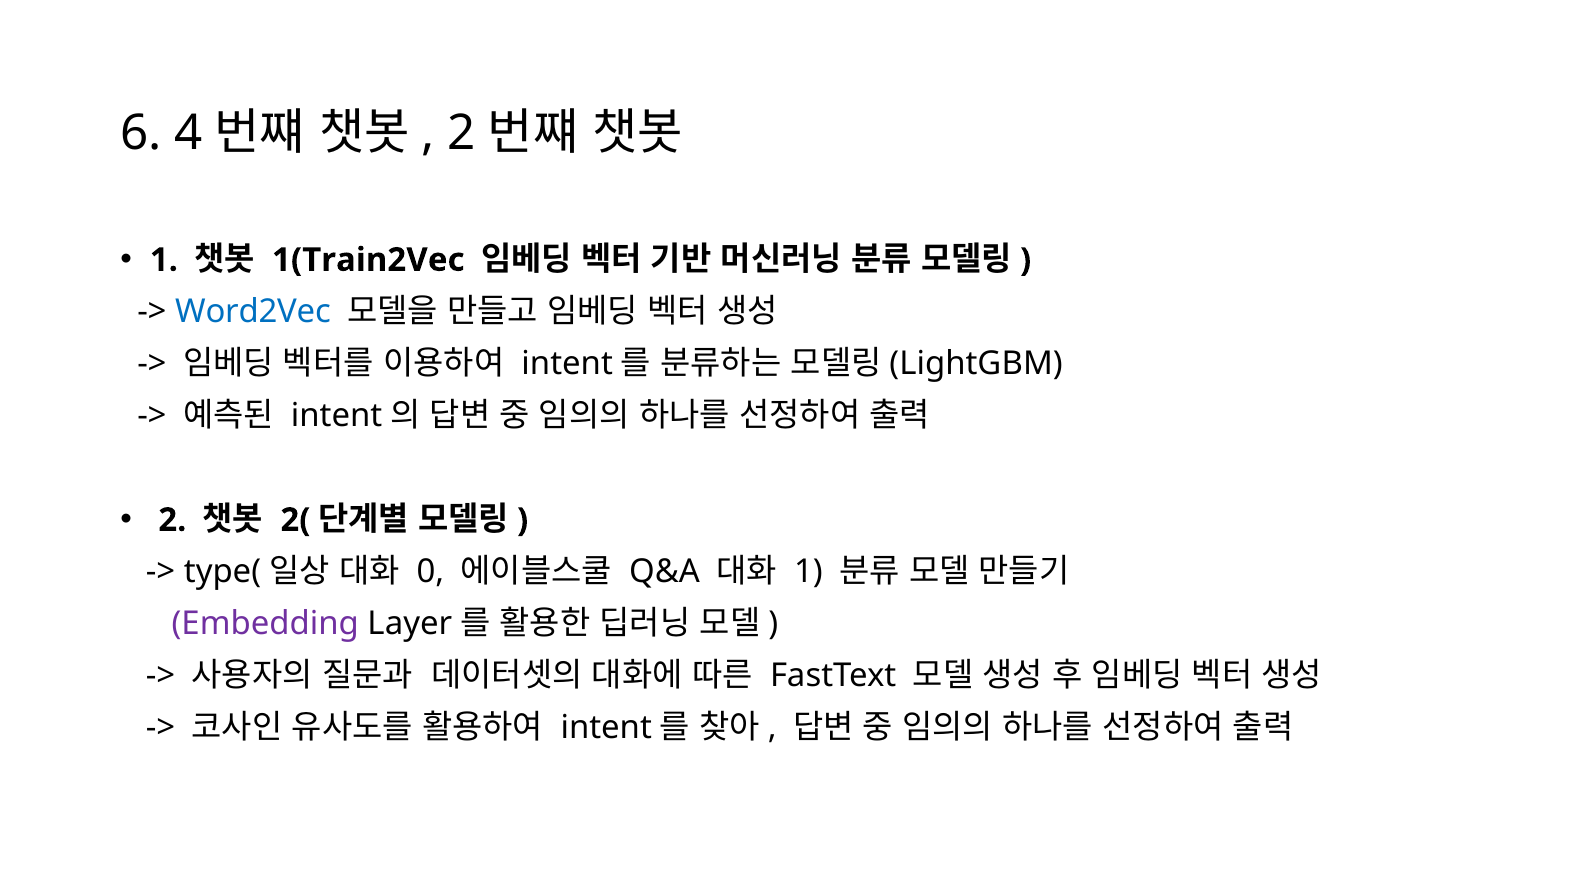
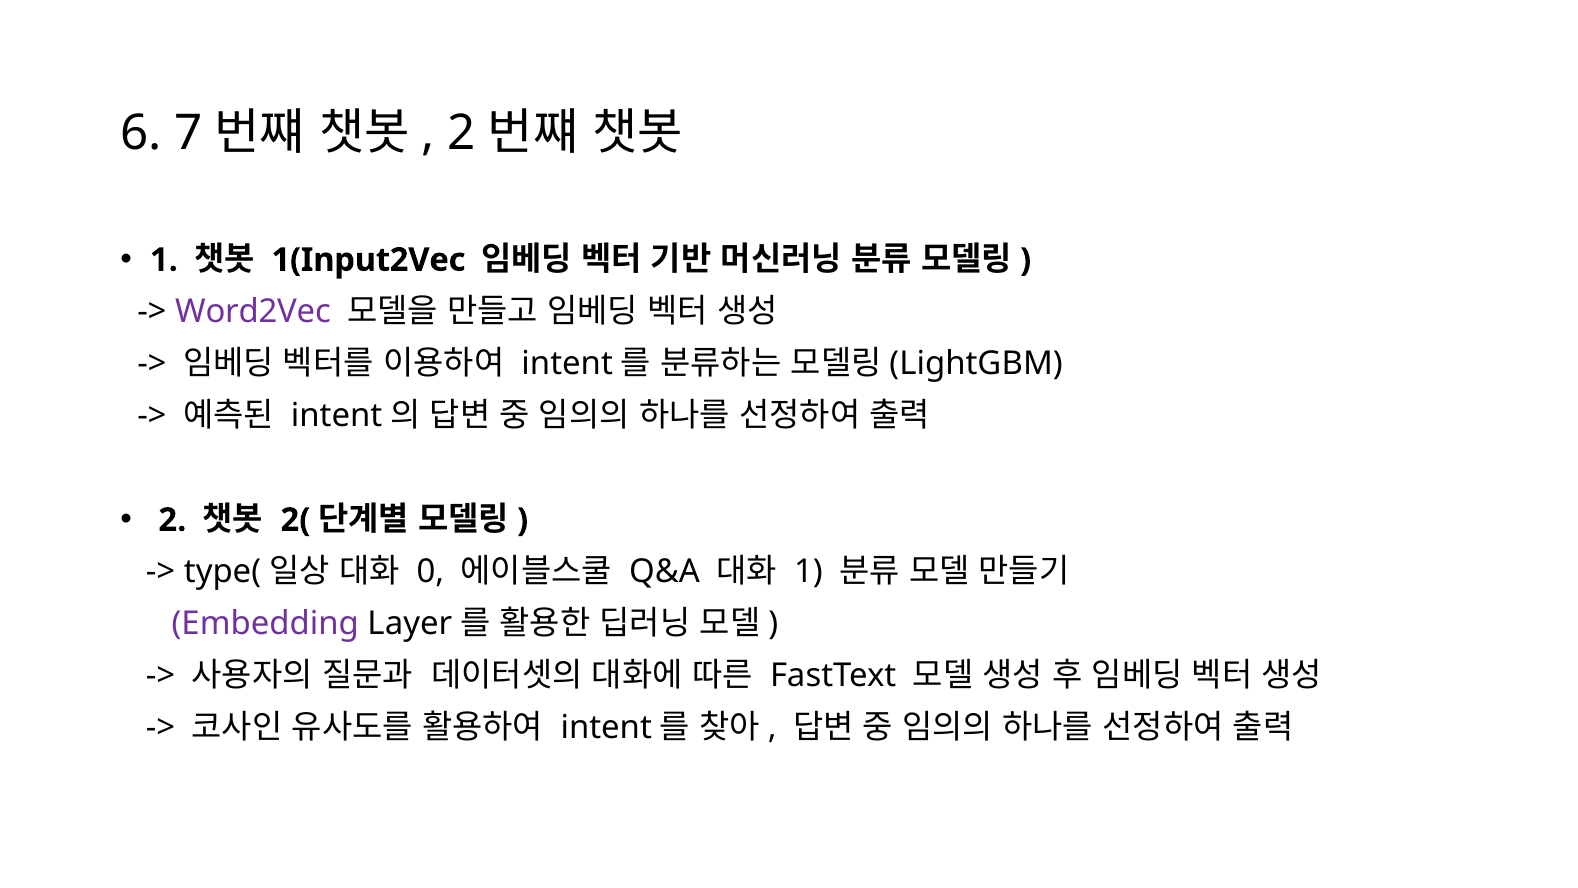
4: 4 -> 7
1(Train2Vec: 1(Train2Vec -> 1(Input2Vec
Word2Vec colour: blue -> purple
